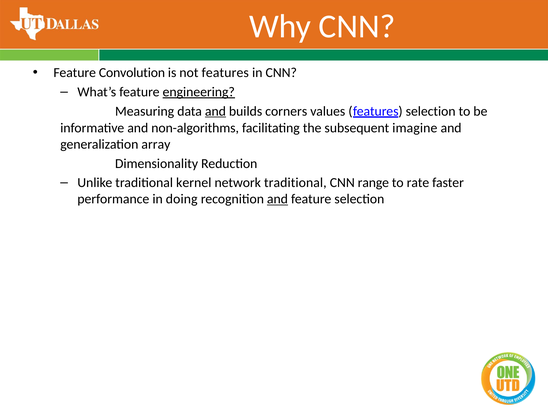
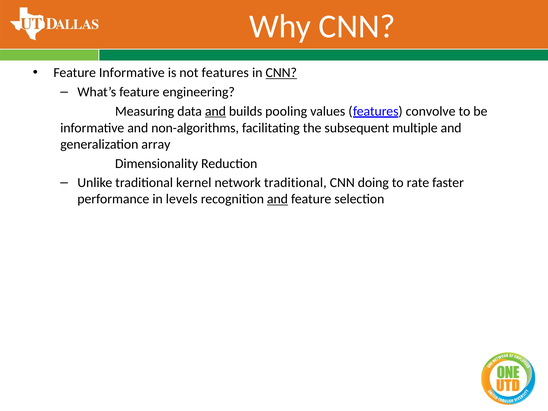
Feature Convolution: Convolution -> Informative
CNN at (281, 73) underline: none -> present
engineering underline: present -> none
corners: corners -> pooling
features selection: selection -> convolve
imagine: imagine -> multiple
range: range -> doing
doing: doing -> levels
